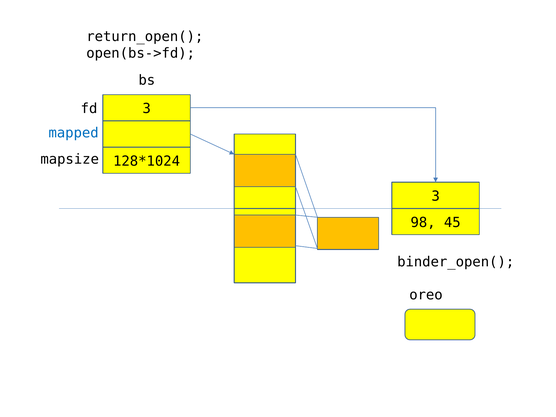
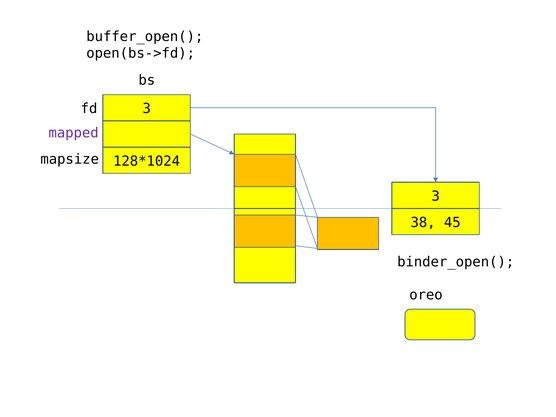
return_open(: return_open( -> buffer_open(
mapped colour: blue -> purple
98: 98 -> 38
